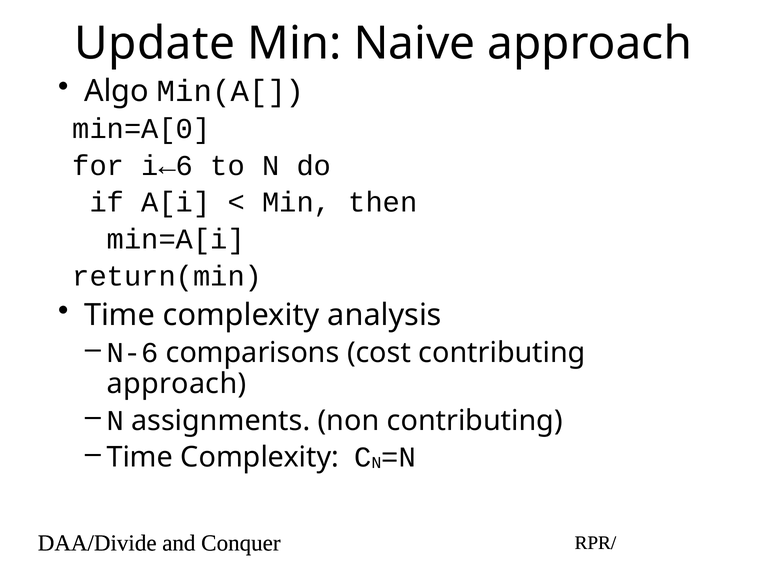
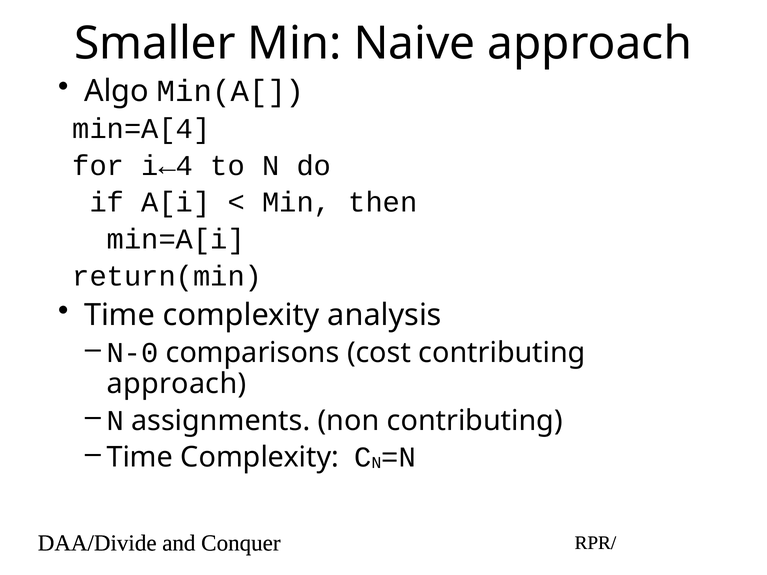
Update: Update -> Smaller
min=A[0: min=A[0 -> min=A[4
i←6: i←6 -> i←4
N-6: N-6 -> N-0
